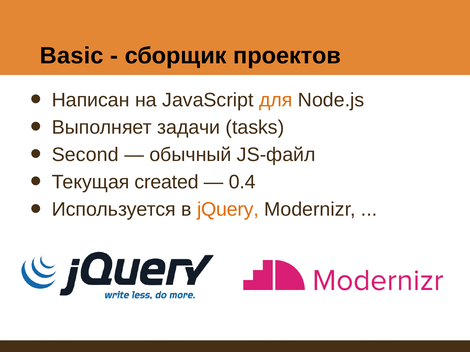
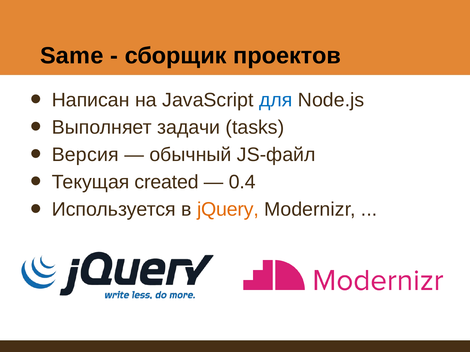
Basic: Basic -> Same
для colour: orange -> blue
Second: Second -> Версия
